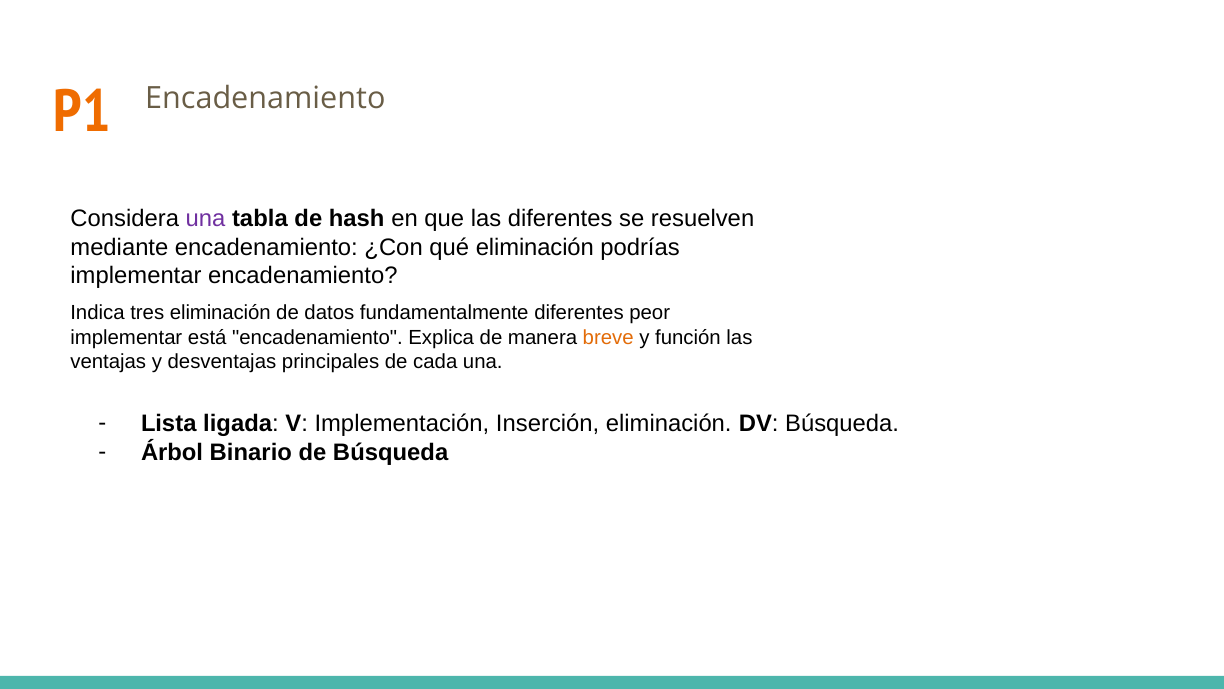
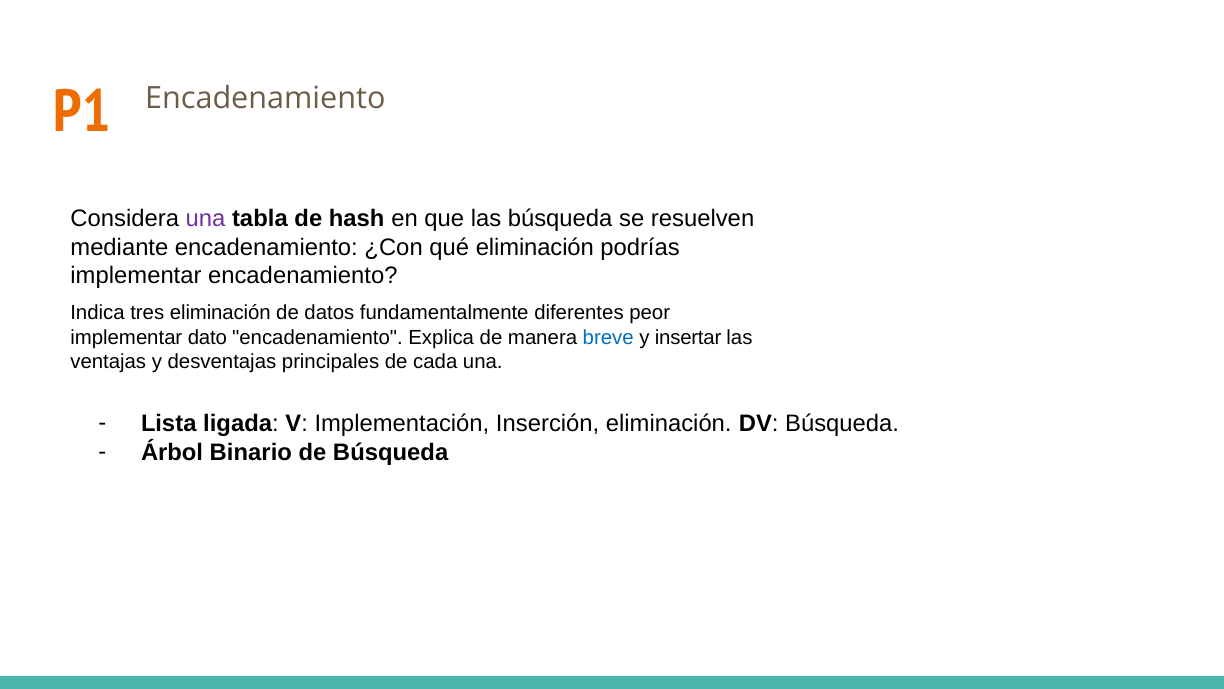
las diferentes: diferentes -> búsqueda
está: está -> dato
breve colour: orange -> blue
función: función -> insertar
